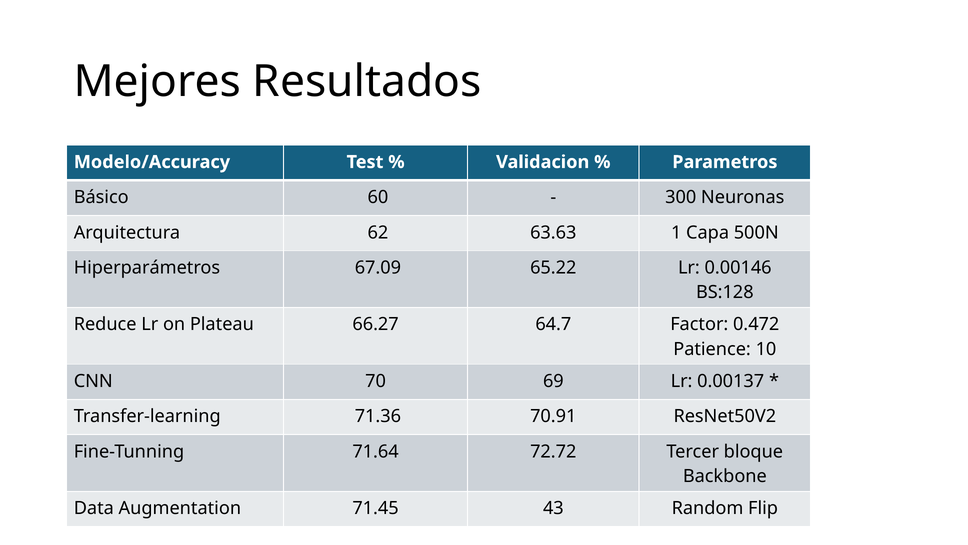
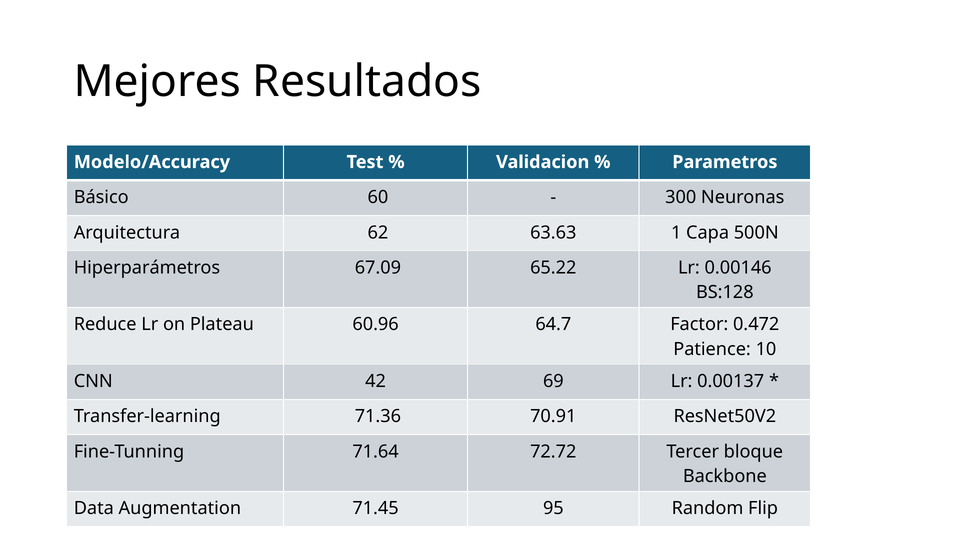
66.27: 66.27 -> 60.96
70: 70 -> 42
43: 43 -> 95
